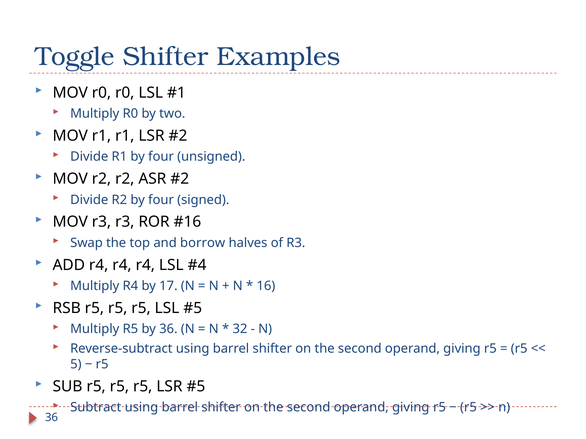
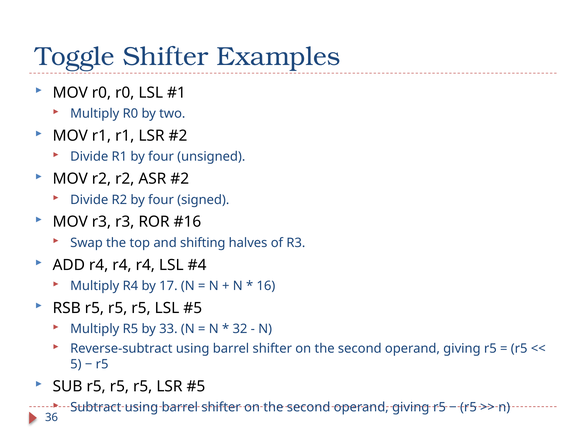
borrow: borrow -> shifting
by 36: 36 -> 33
